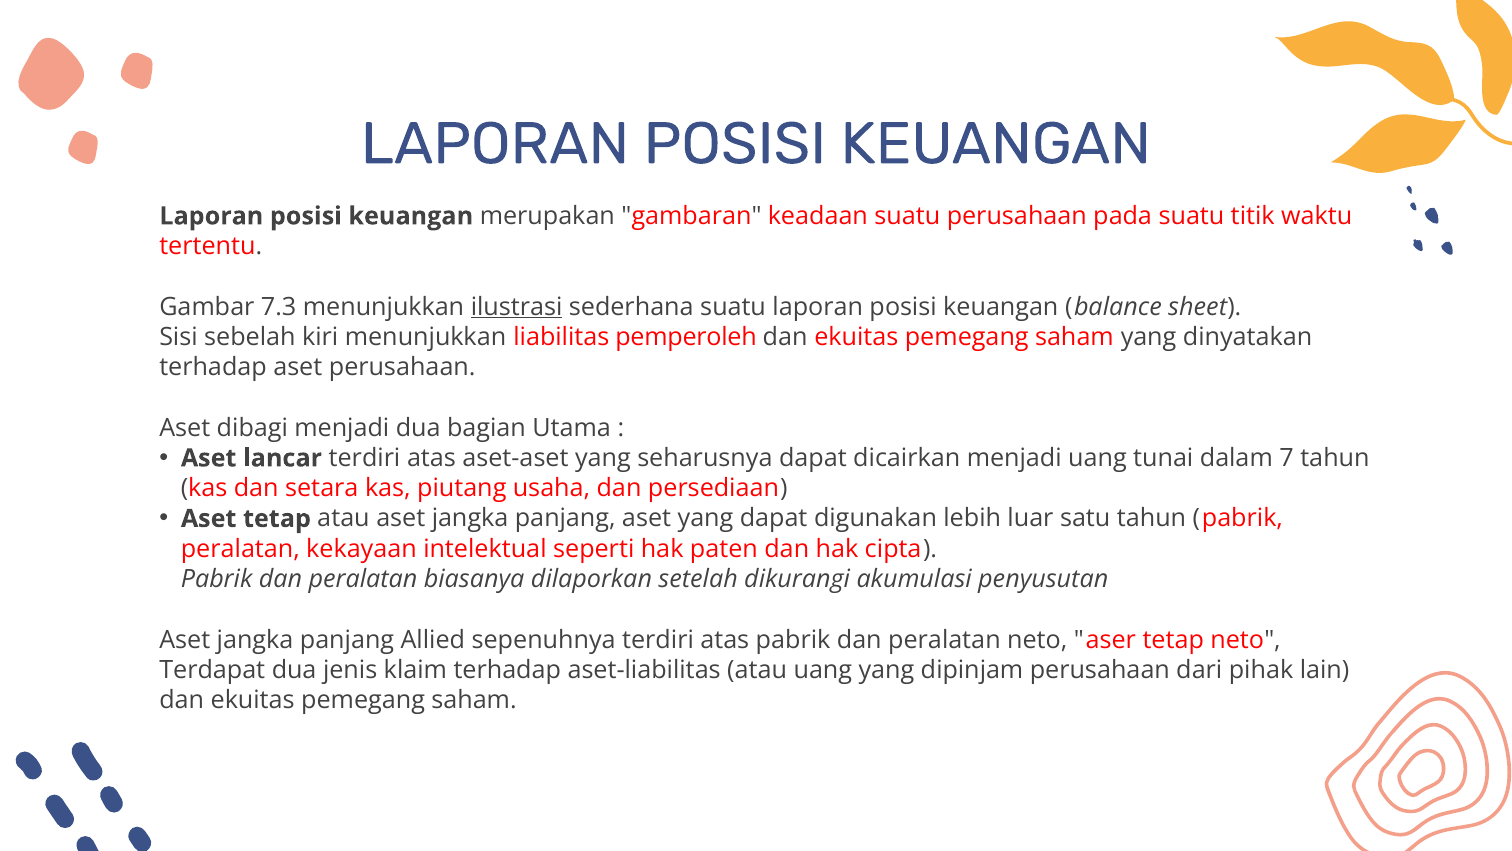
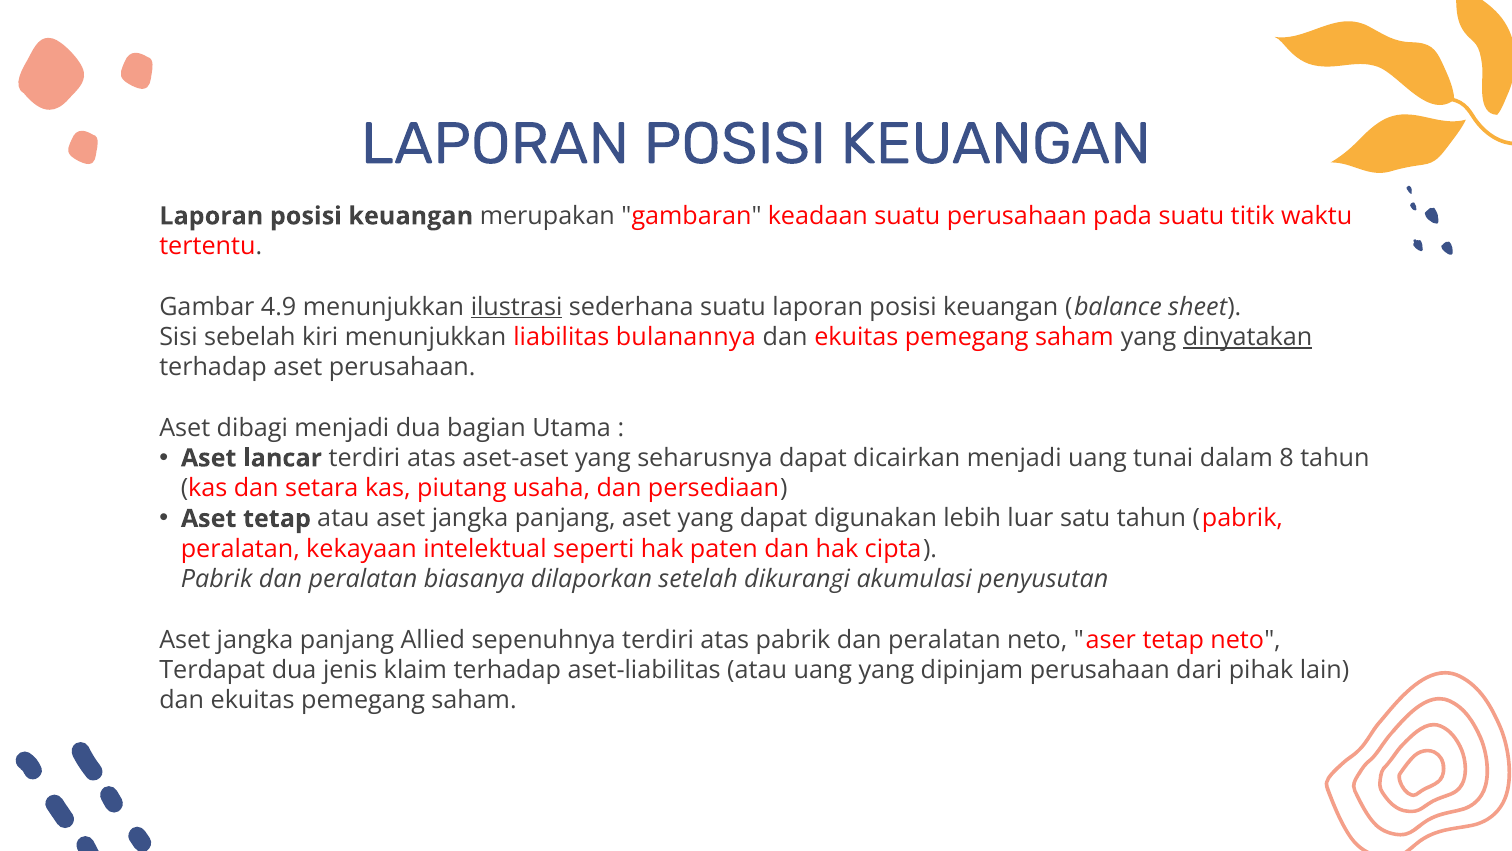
7.3: 7.3 -> 4.9
pemperoleh: pemperoleh -> bulanannya
dinyatakan underline: none -> present
7: 7 -> 8
